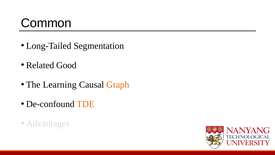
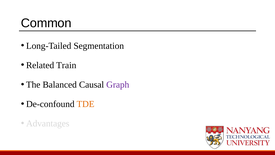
Good: Good -> Train
Learning: Learning -> Balanced
Graph colour: orange -> purple
